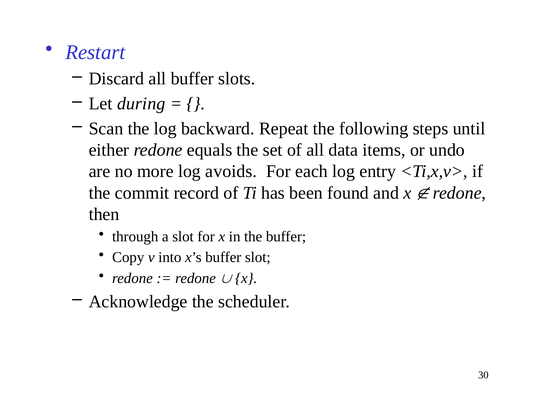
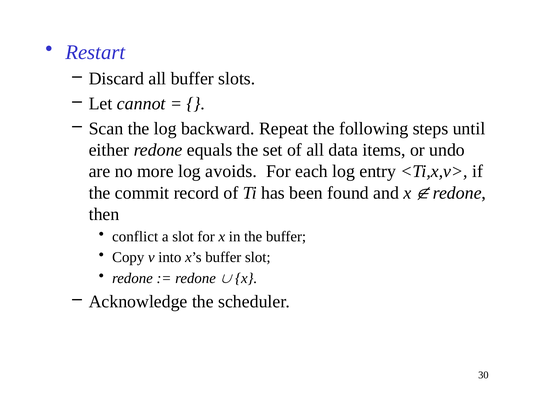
during: during -> cannot
through: through -> conflict
